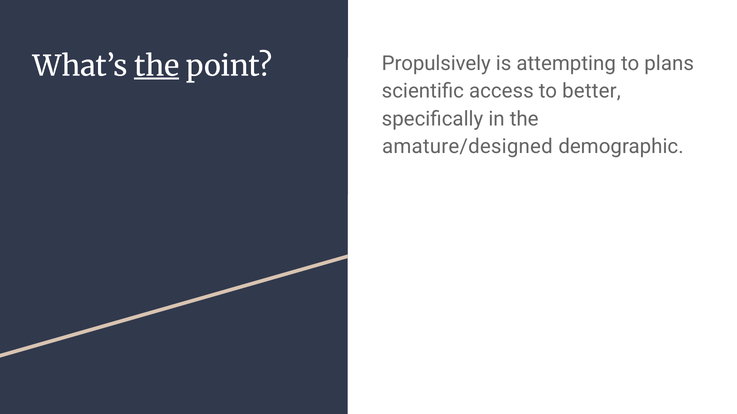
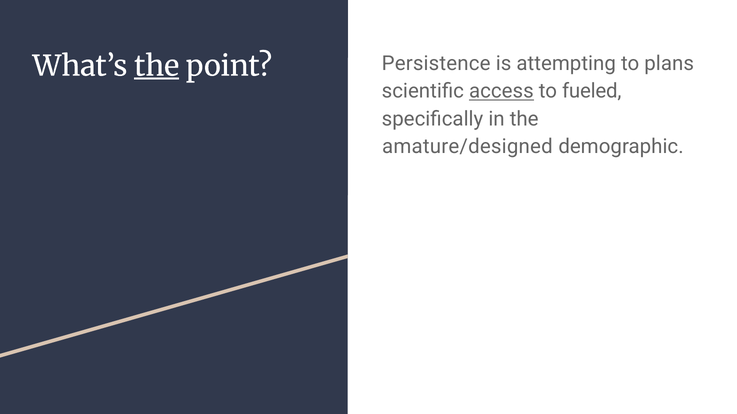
Propulsively: Propulsively -> Persistence
access underline: none -> present
better: better -> fueled
